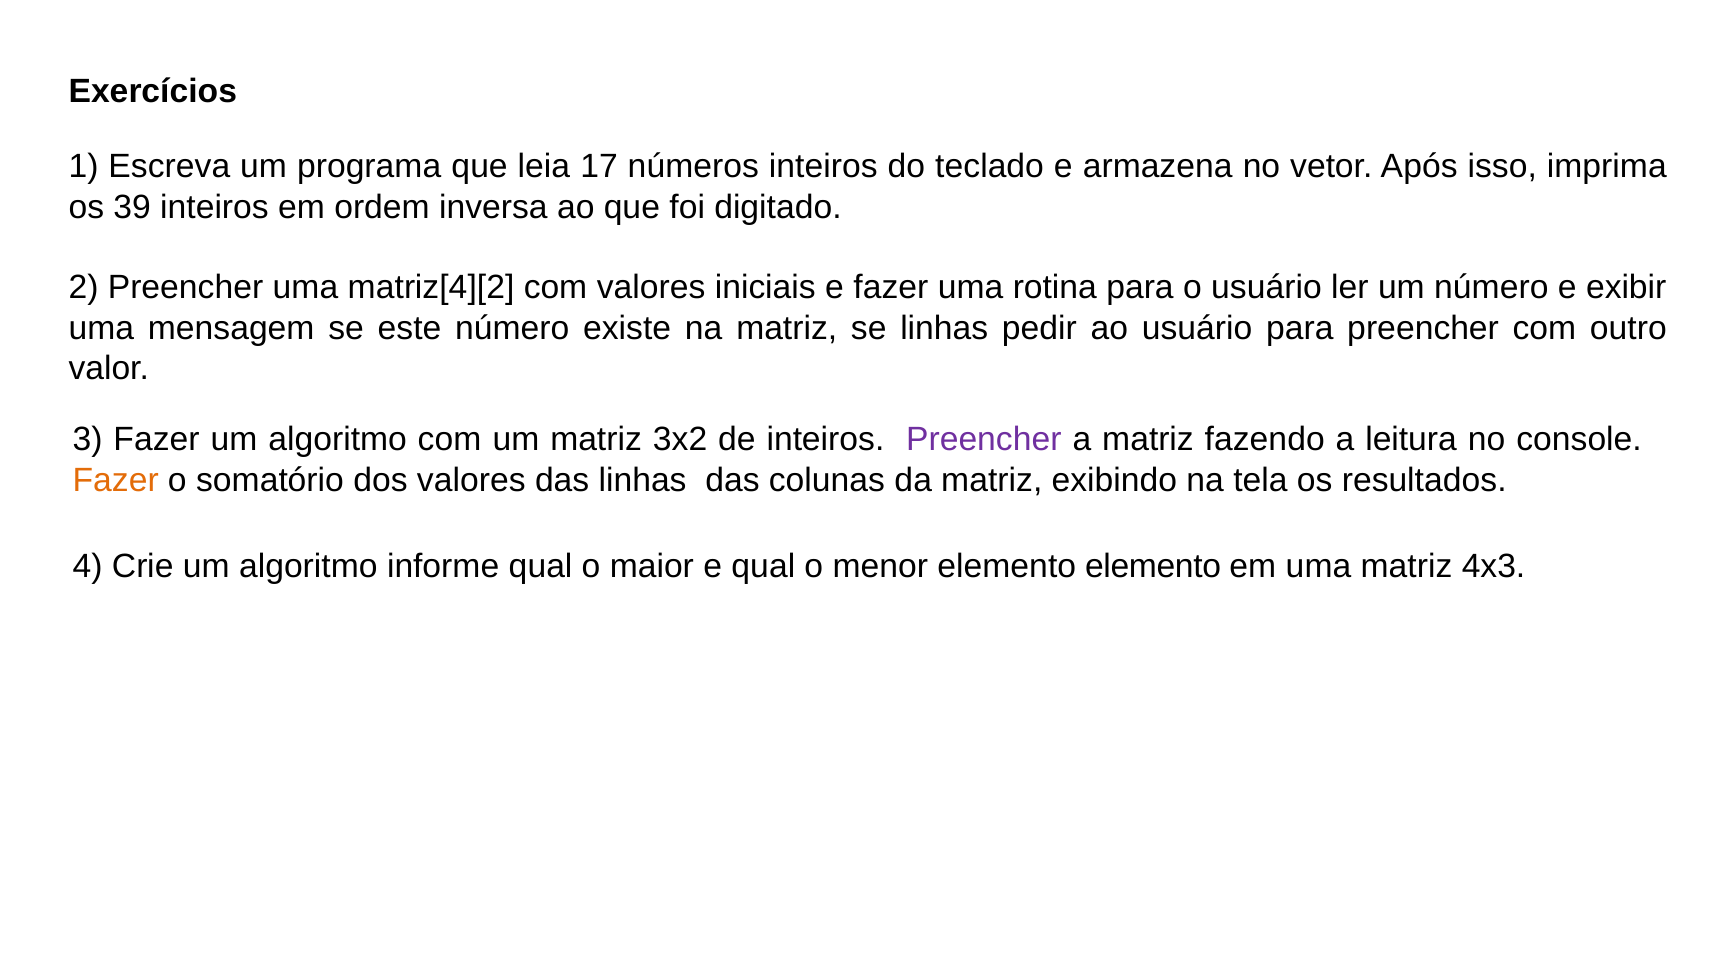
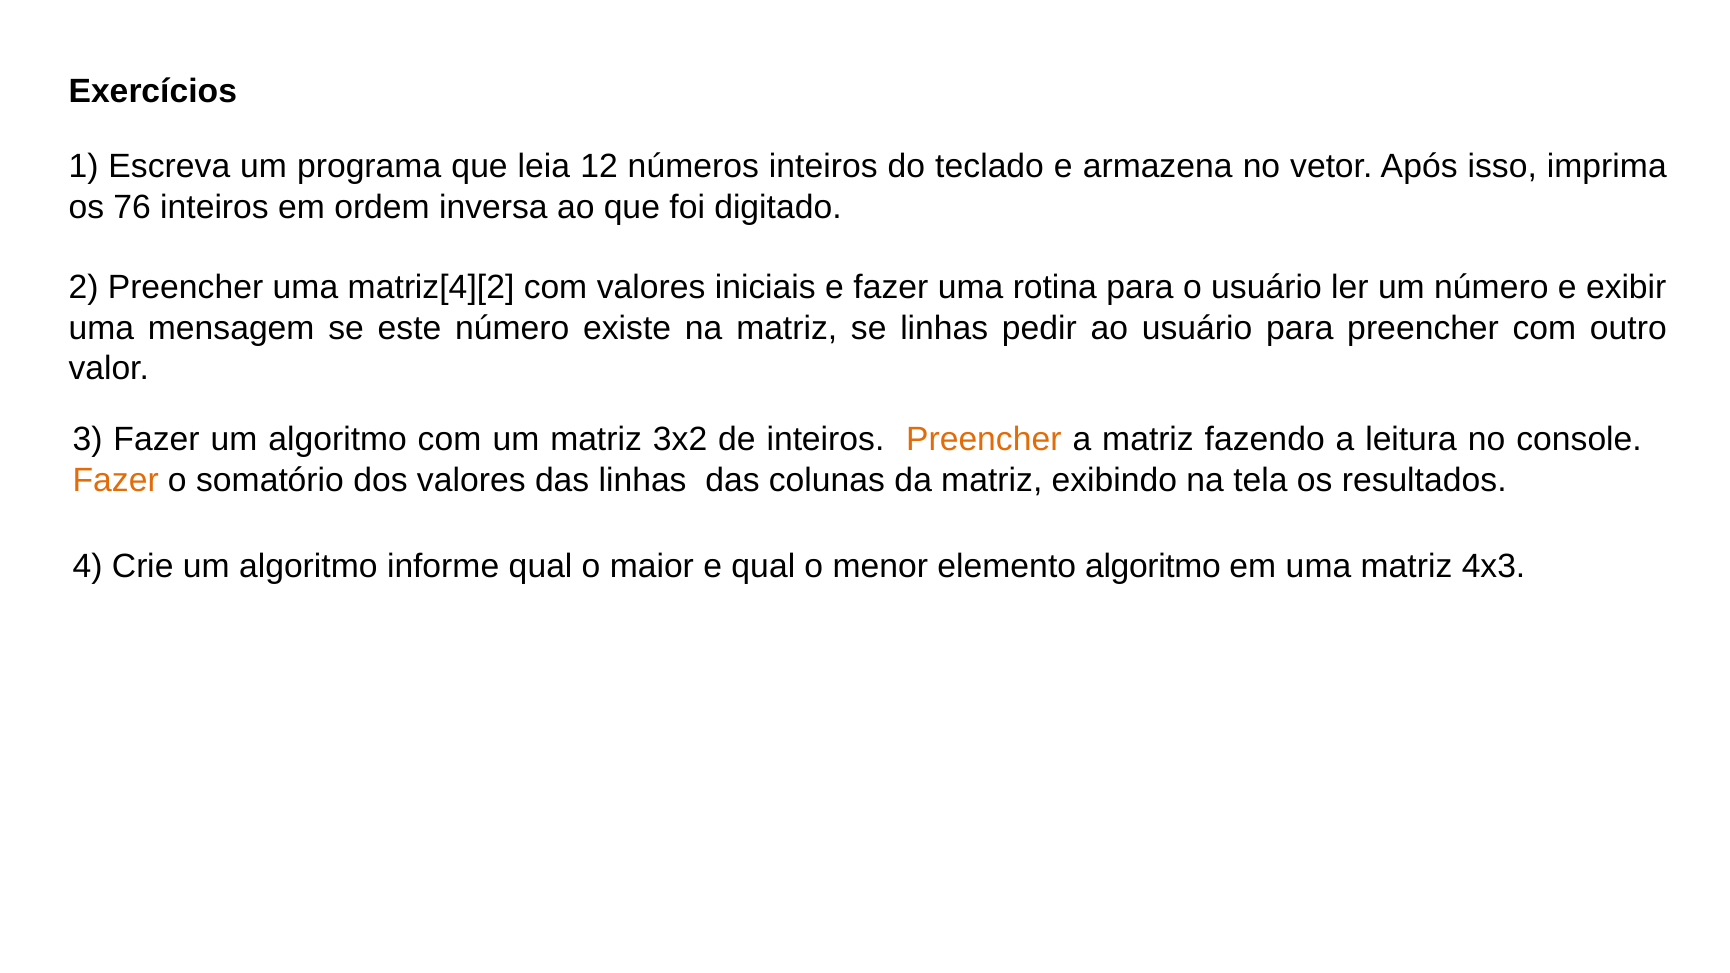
17: 17 -> 12
39: 39 -> 76
Preencher at (984, 440) colour: purple -> orange
elemento elemento: elemento -> algoritmo
